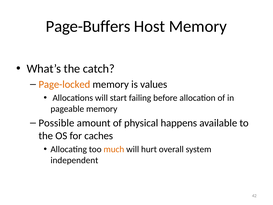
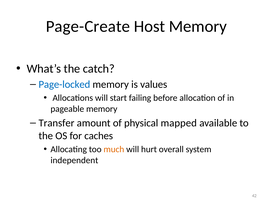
Page-Buffers: Page-Buffers -> Page-Create
Page-locked colour: orange -> blue
Possible: Possible -> Transfer
happens: happens -> mapped
